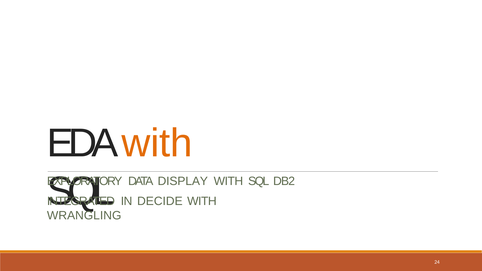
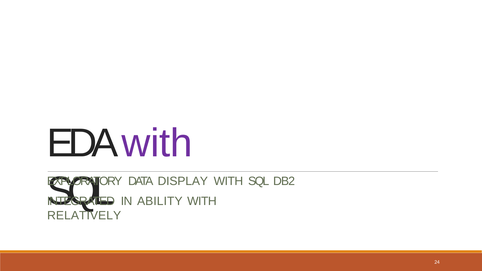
with at (157, 143) colour: orange -> purple
DECIDE: DECIDE -> ABILITY
WRANGLING: WRANGLING -> RELATIVELY
